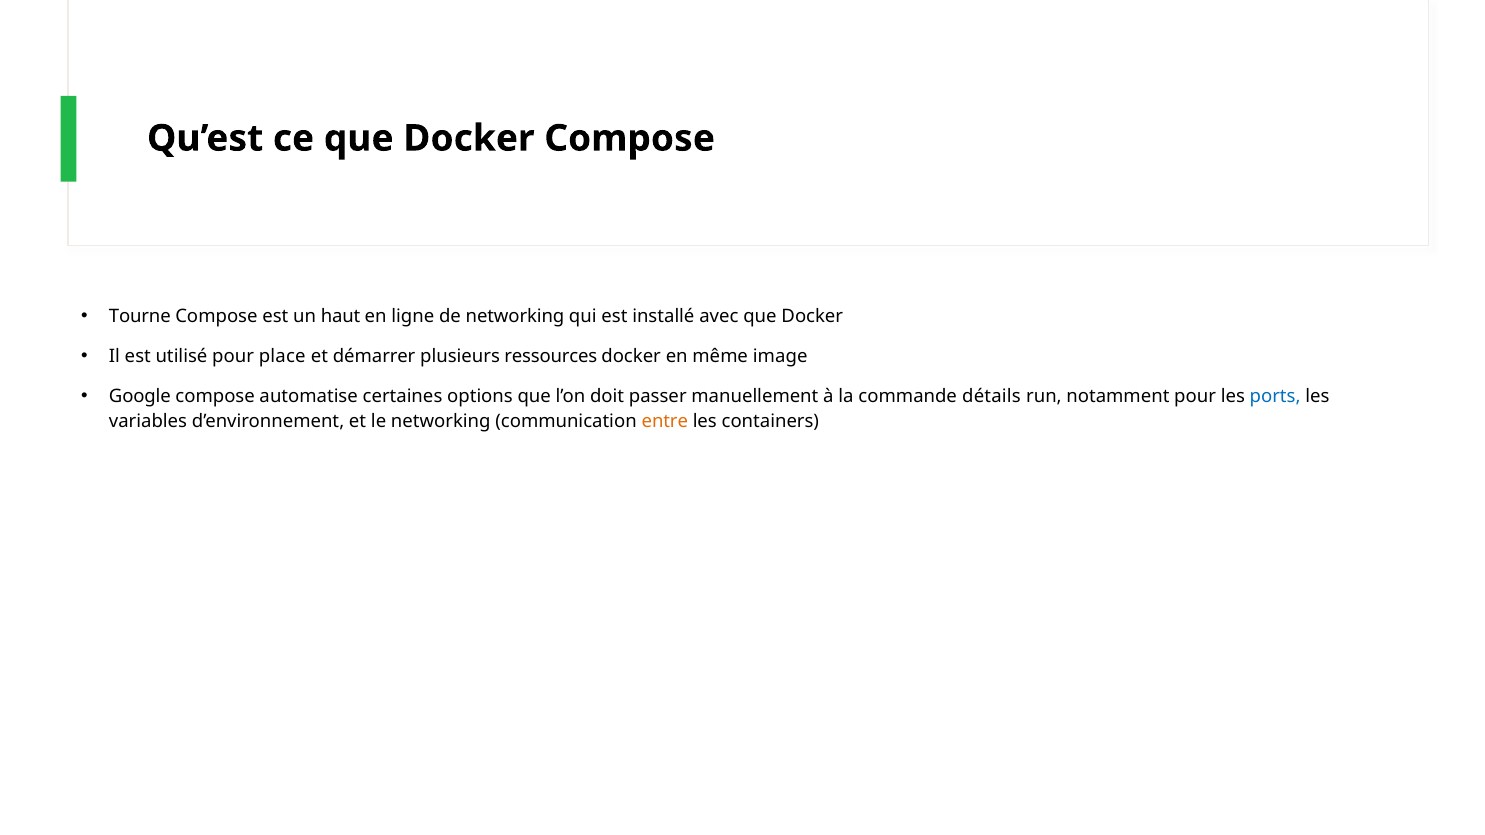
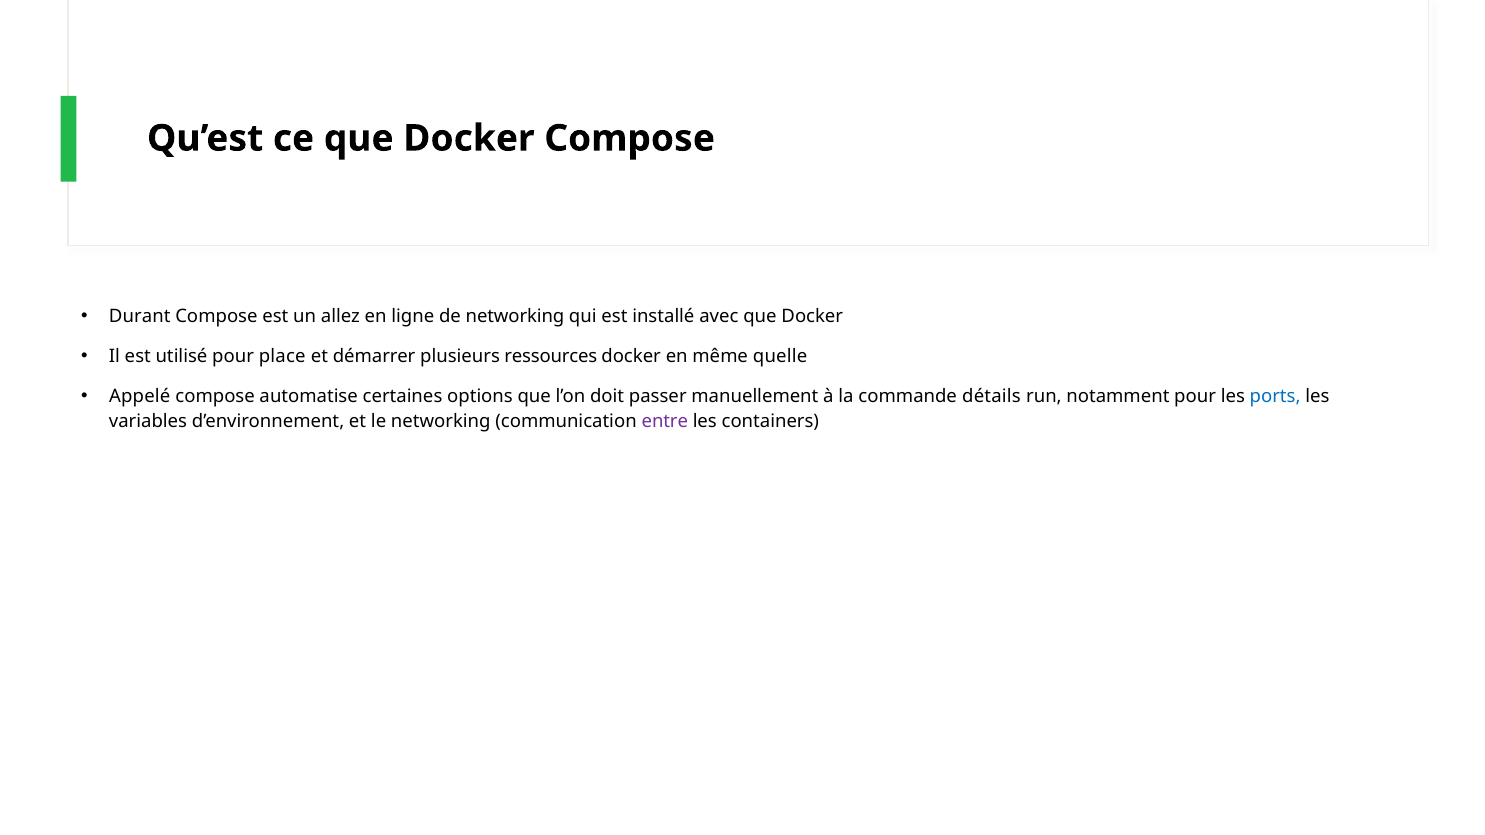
Tourne: Tourne -> Durant
haut: haut -> allez
image: image -> quelle
Google: Google -> Appelé
entre colour: orange -> purple
